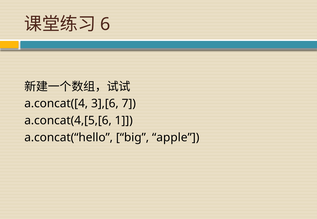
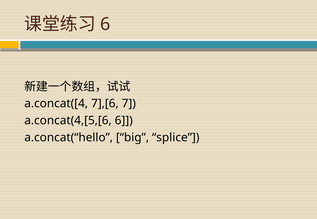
3],[6: 3],[6 -> 7],[6
a.concat(4,[5,[6 1: 1 -> 6
apple: apple -> splice
